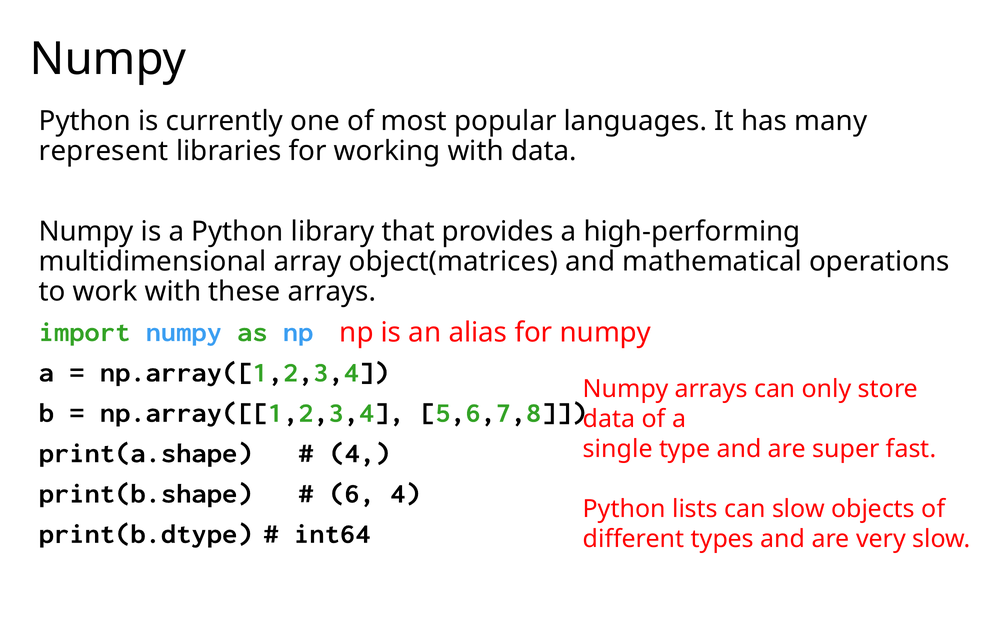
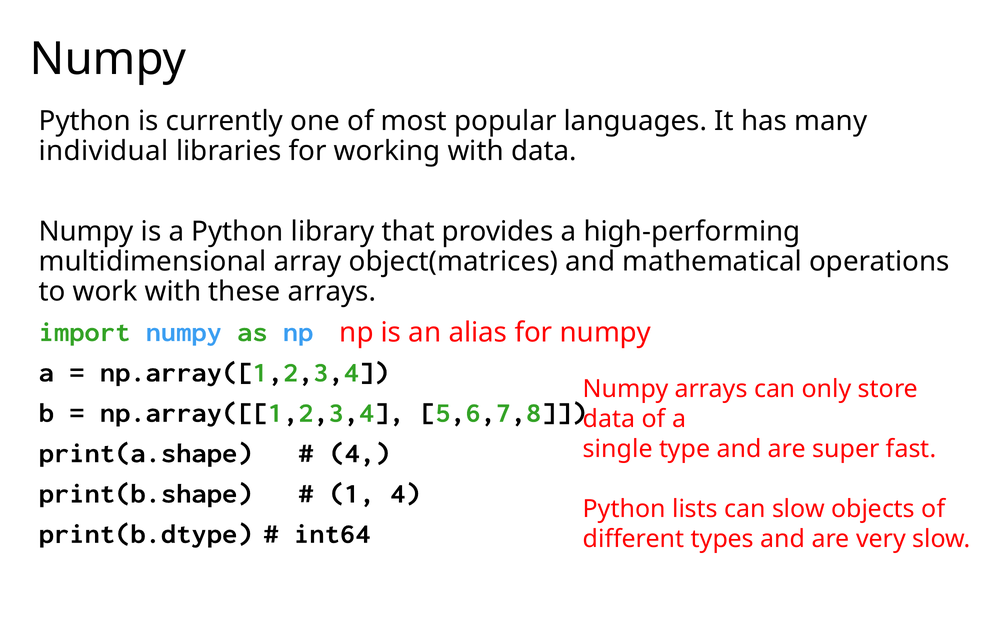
represent: represent -> individual
6: 6 -> 1
